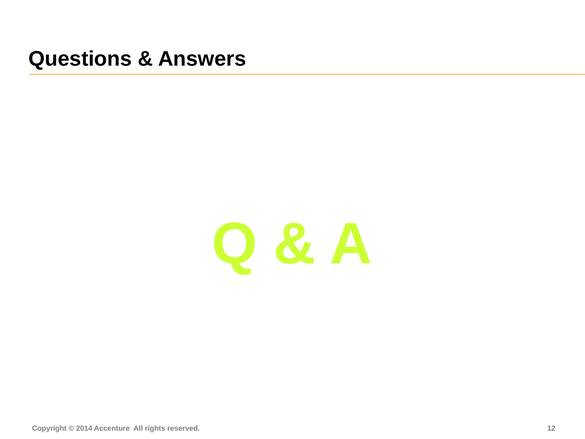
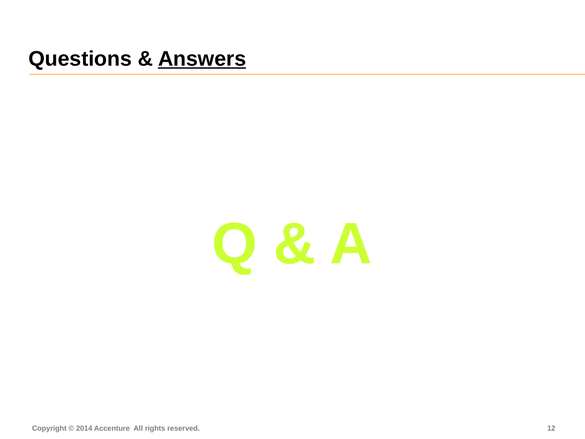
Answers underline: none -> present
